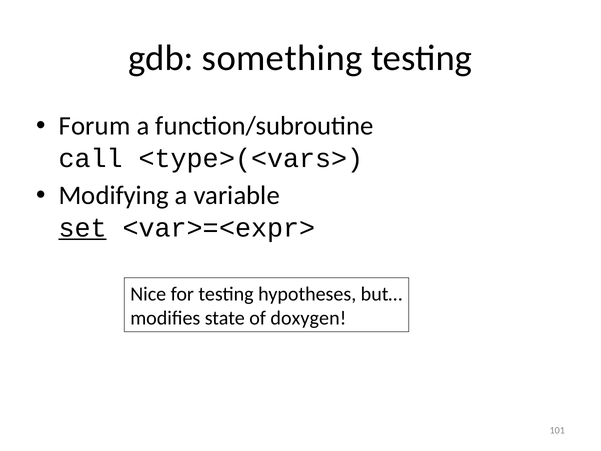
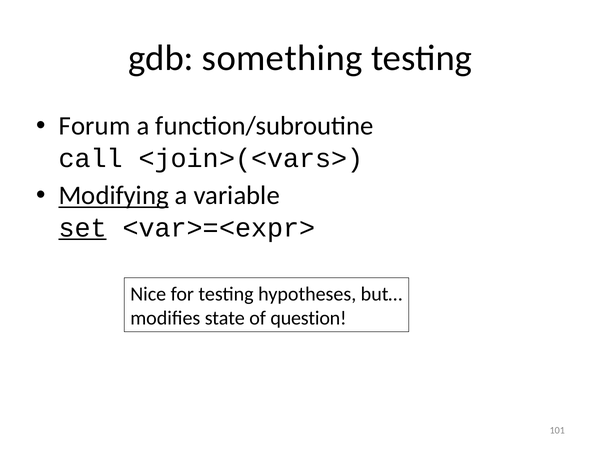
<type>(<vars>: <type>(<vars> -> <join>(<vars>
Modifying underline: none -> present
doxygen: doxygen -> question
